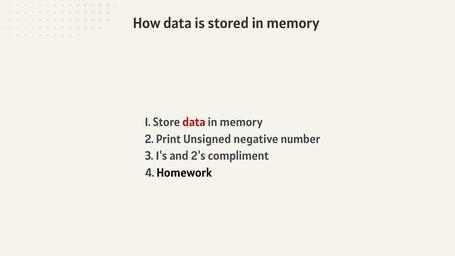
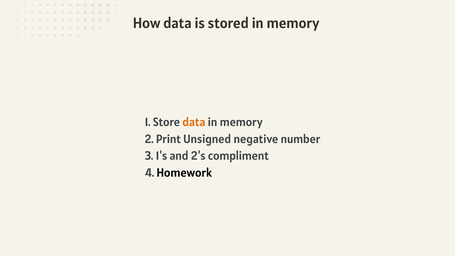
data at (194, 122) colour: red -> orange
